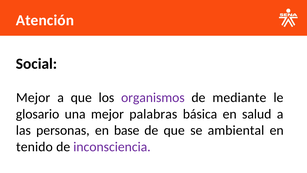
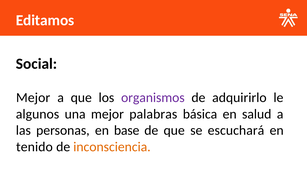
Atención: Atención -> Editamos
mediante: mediante -> adquirirlo
glosario: glosario -> algunos
ambiental: ambiental -> escuchará
inconsciencia colour: purple -> orange
